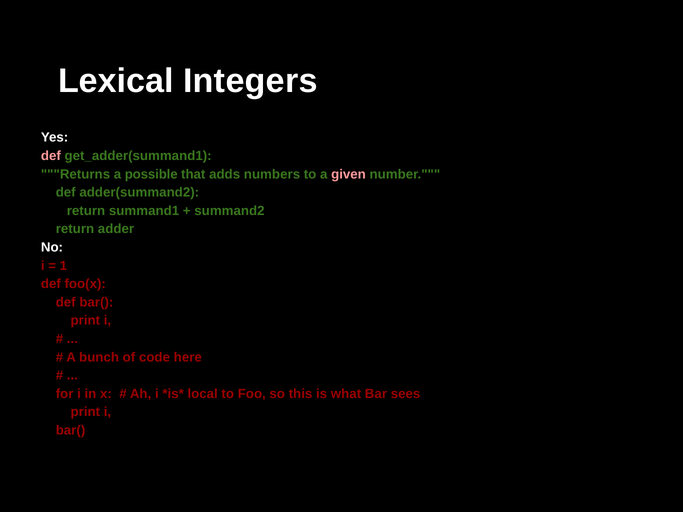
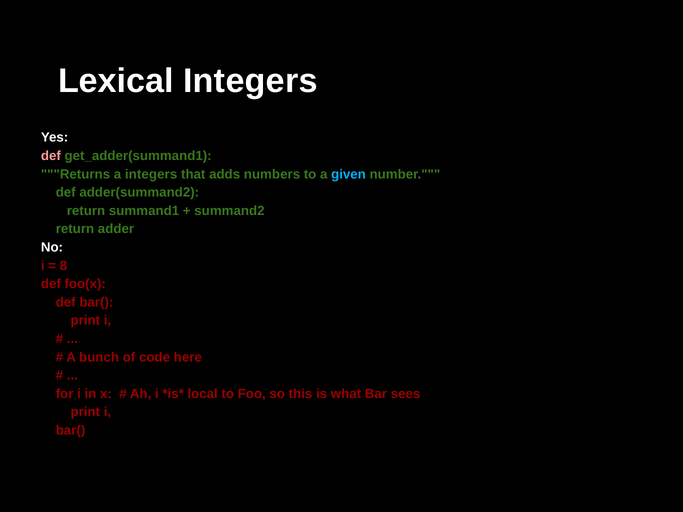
a possible: possible -> integers
given colour: pink -> light blue
1: 1 -> 8
